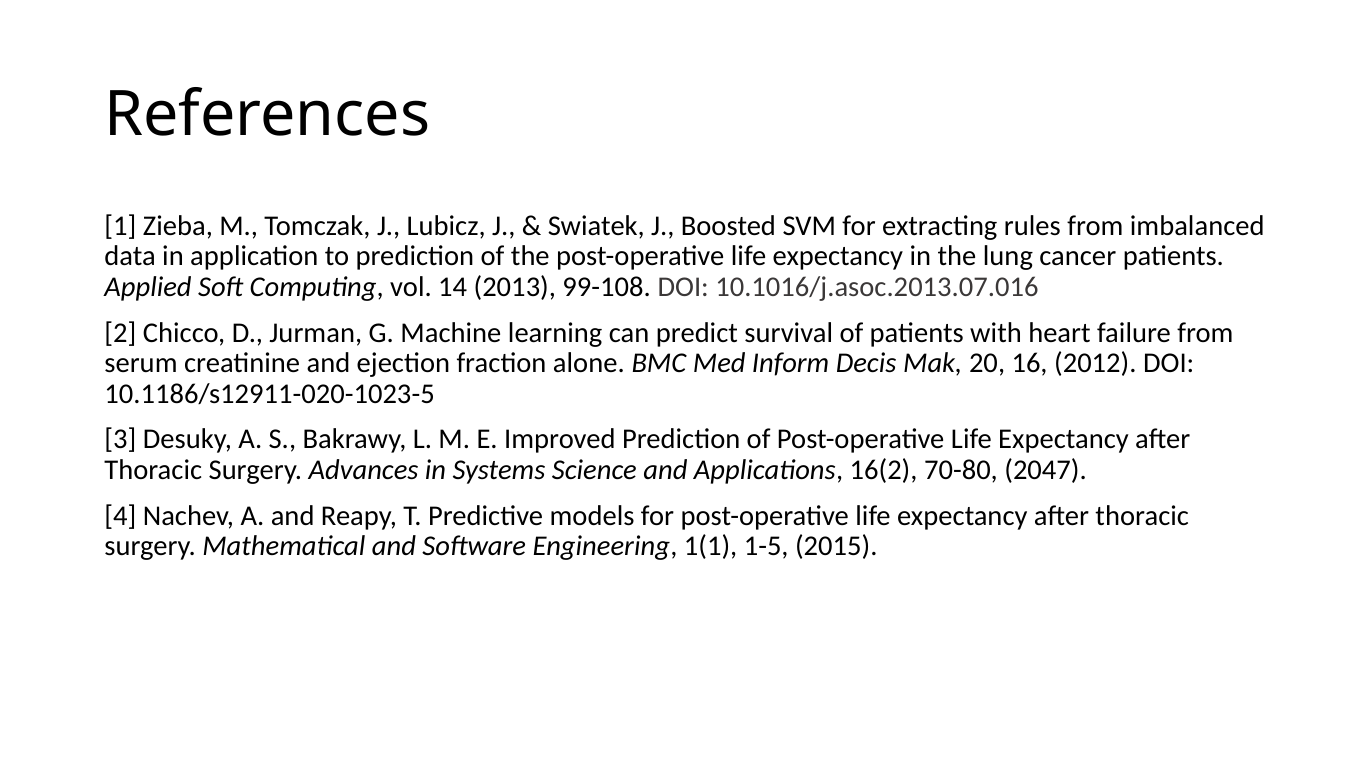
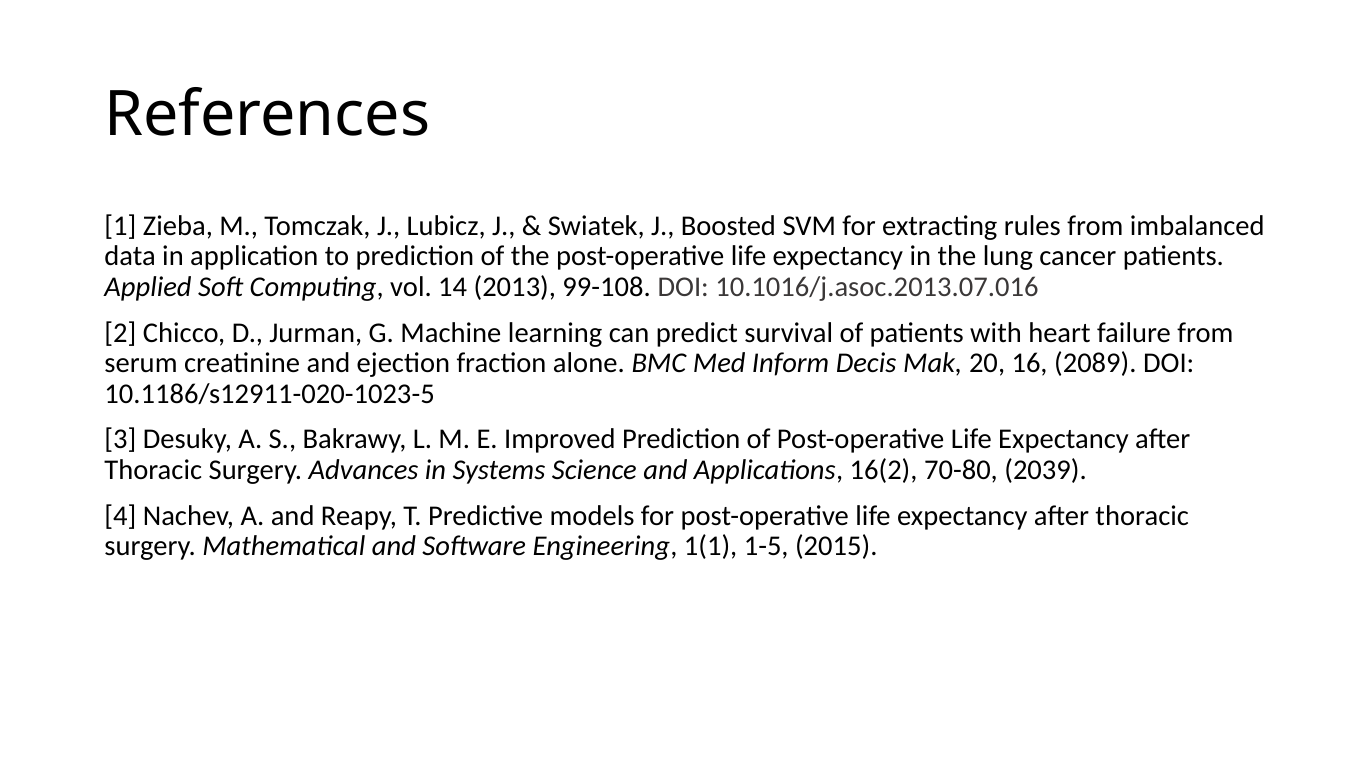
2012: 2012 -> 2089
2047: 2047 -> 2039
